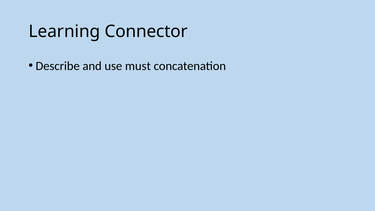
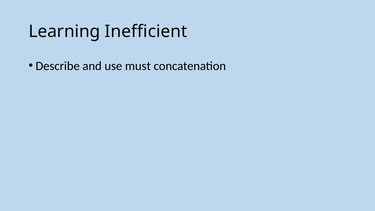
Connector: Connector -> Inefficient
